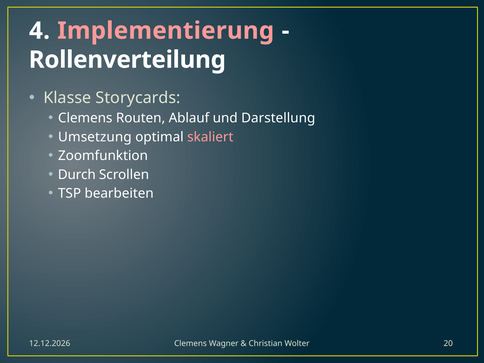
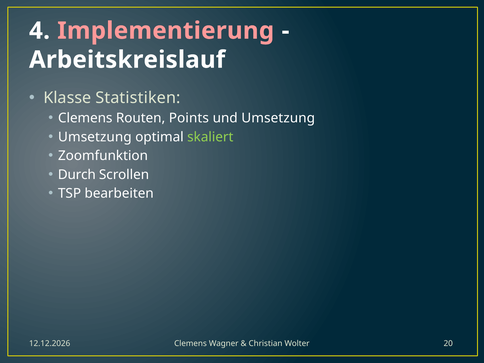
Rollenverteilung: Rollenverteilung -> Arbeitskreislauf
Storycards: Storycards -> Statistiken
Ablauf: Ablauf -> Points
und Darstellung: Darstellung -> Umsetzung
skaliert colour: pink -> light green
